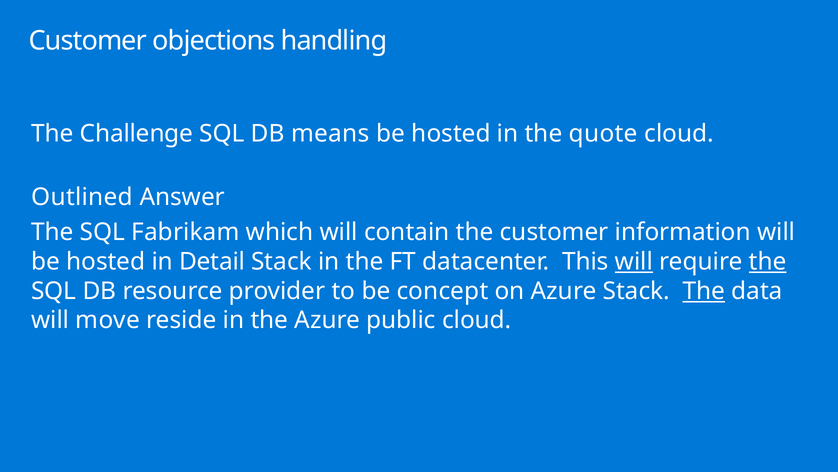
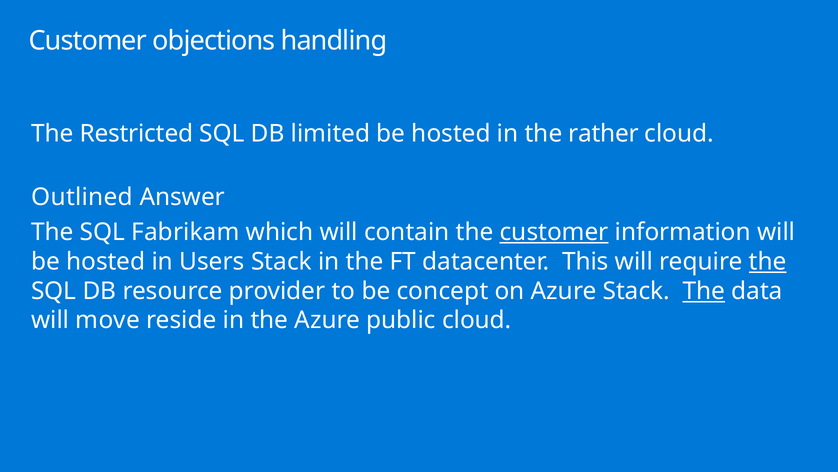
Challenge: Challenge -> Restricted
means: means -> limited
quote: quote -> rather
customer at (554, 232) underline: none -> present
Detail: Detail -> Users
will at (634, 261) underline: present -> none
